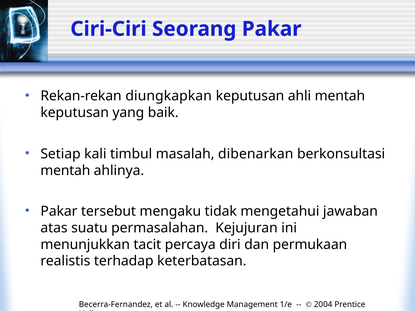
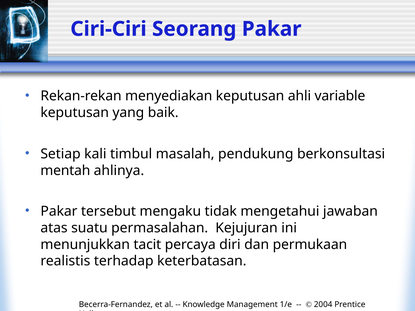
diungkapkan: diungkapkan -> menyediakan
ahli mentah: mentah -> variable
dibenarkan: dibenarkan -> pendukung
